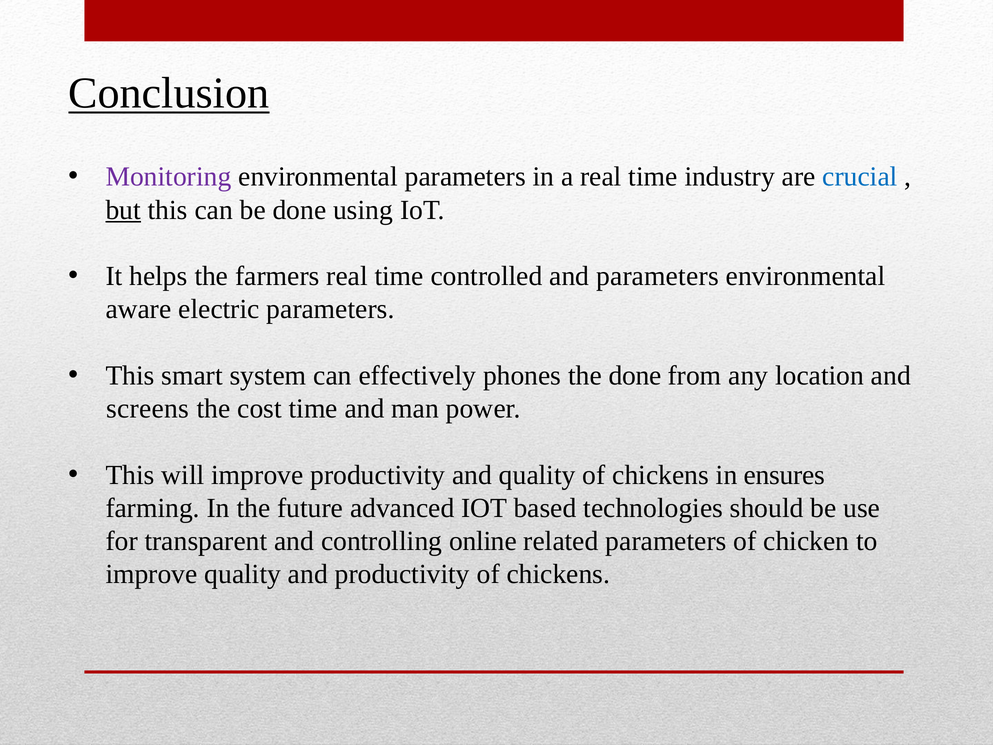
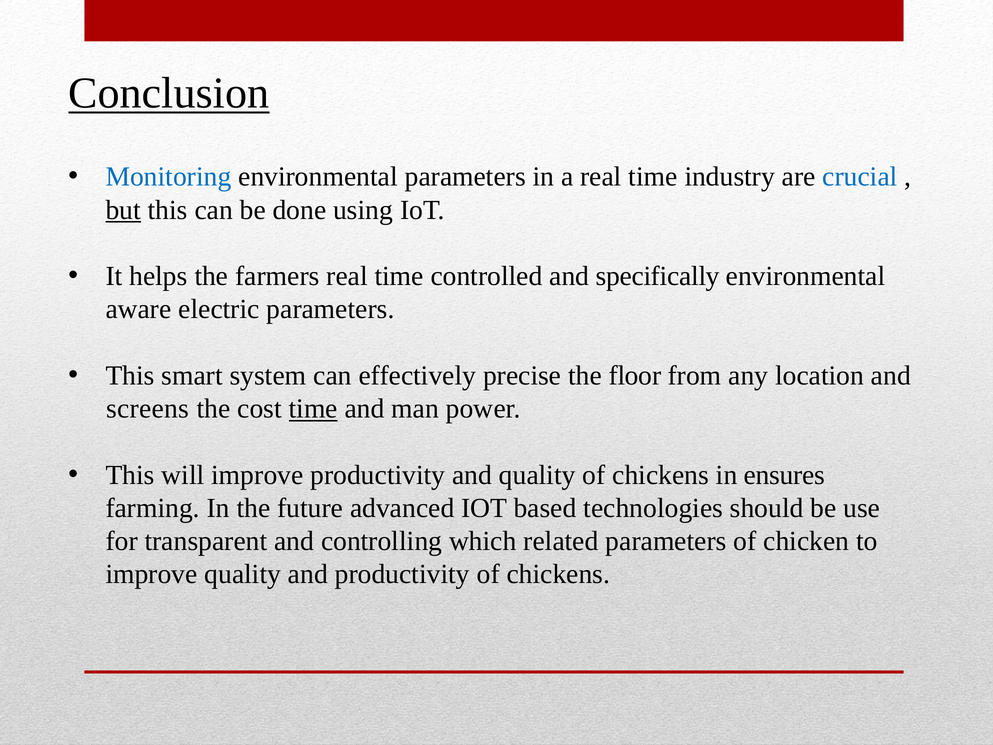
Monitoring colour: purple -> blue
and parameters: parameters -> specifically
phones: phones -> precise
the done: done -> floor
time at (313, 409) underline: none -> present
online: online -> which
